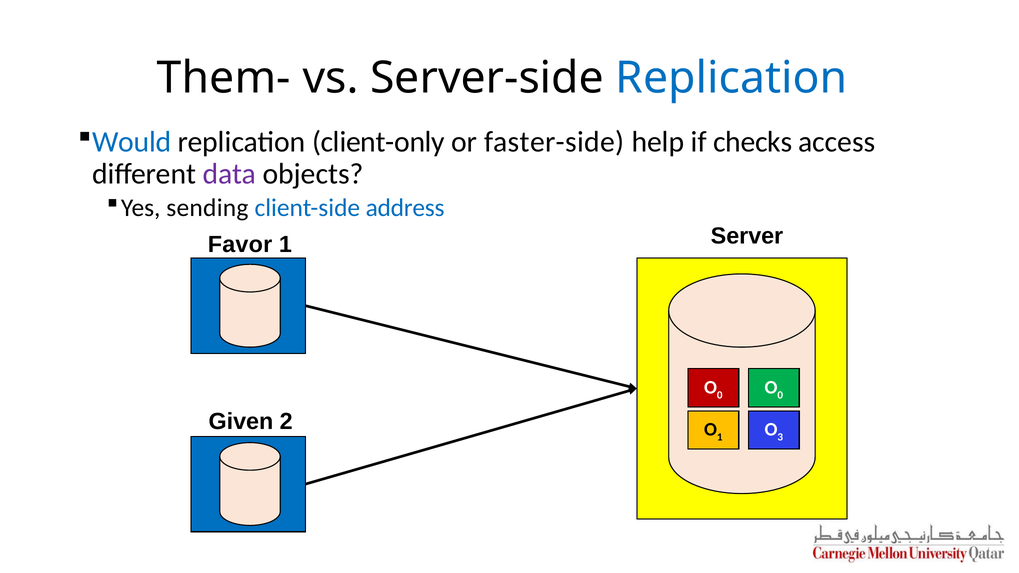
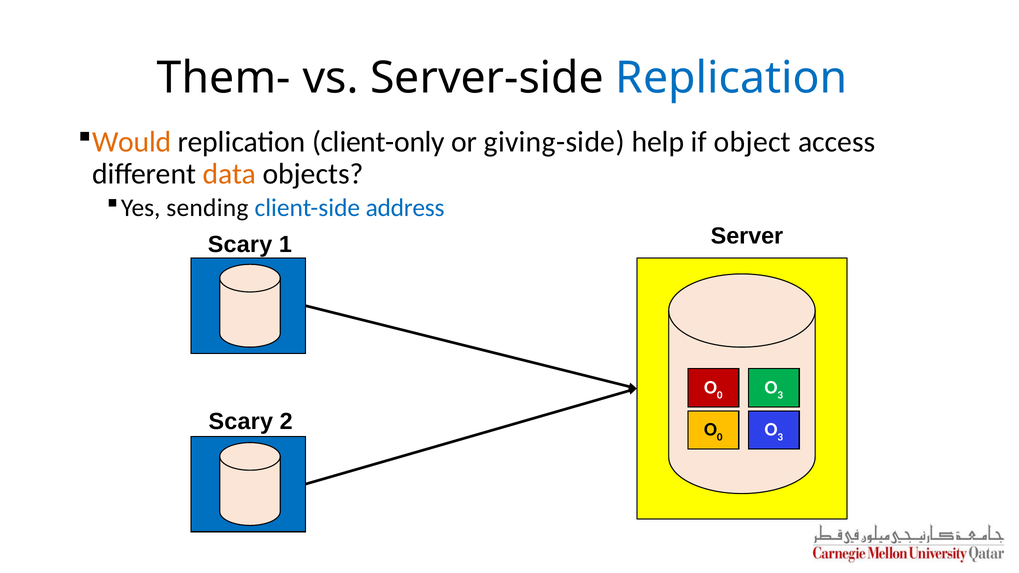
Would colour: blue -> orange
faster-side: faster-side -> giving-side
checks: checks -> object
data colour: purple -> orange
Favor at (240, 245): Favor -> Scary
0 at (780, 395): 0 -> 3
Given at (241, 422): Given -> Scary
1 at (720, 437): 1 -> 0
